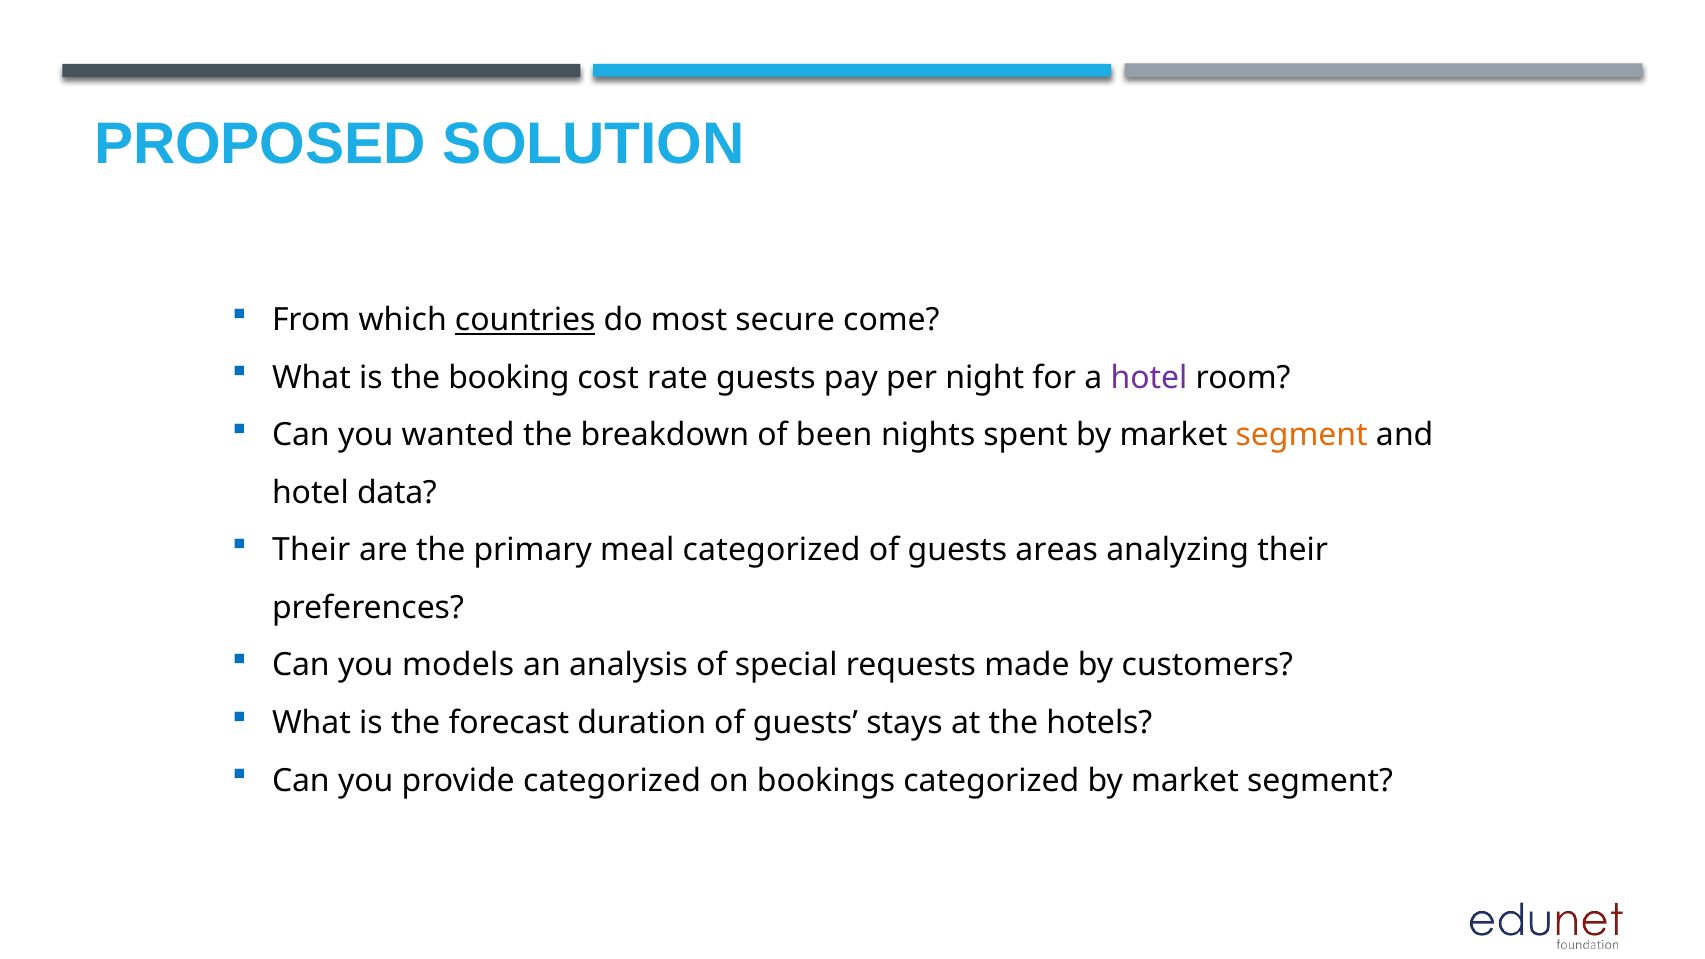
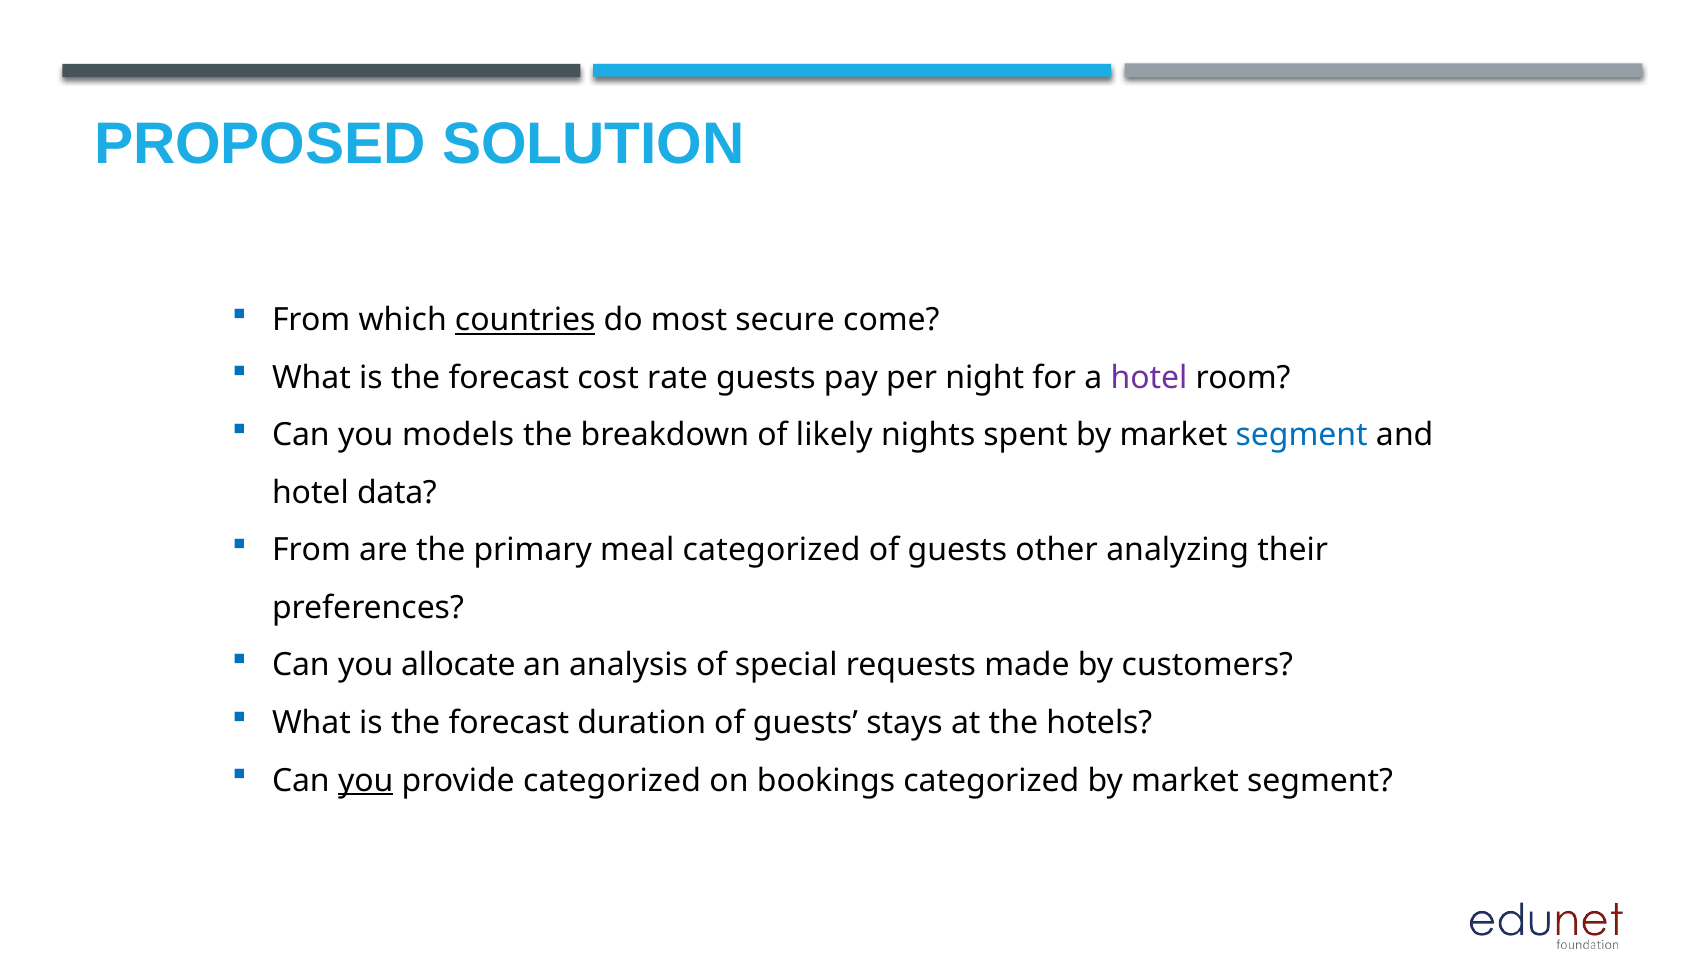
booking at (509, 378): booking -> forecast
wanted: wanted -> models
been: been -> likely
segment at (1302, 435) colour: orange -> blue
Their at (311, 550): Their -> From
areas: areas -> other
models: models -> allocate
you at (366, 781) underline: none -> present
